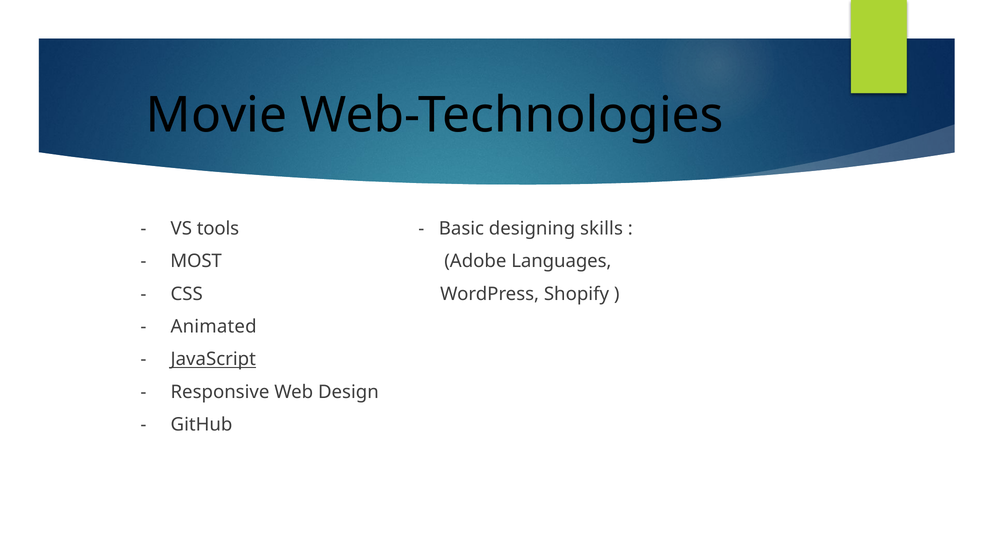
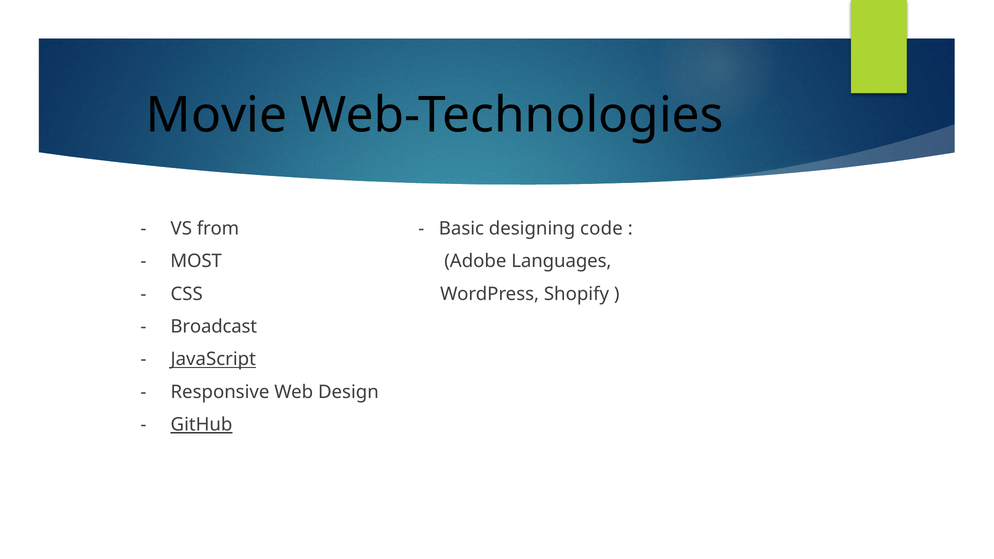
tools: tools -> from
skills: skills -> code
Animated: Animated -> Broadcast
GitHub underline: none -> present
